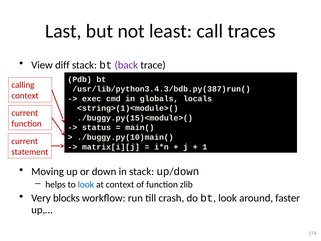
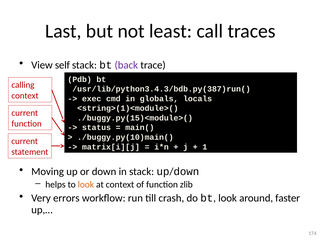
diff: diff -> self
look at (86, 184) colour: blue -> orange
blocks: blocks -> errors
